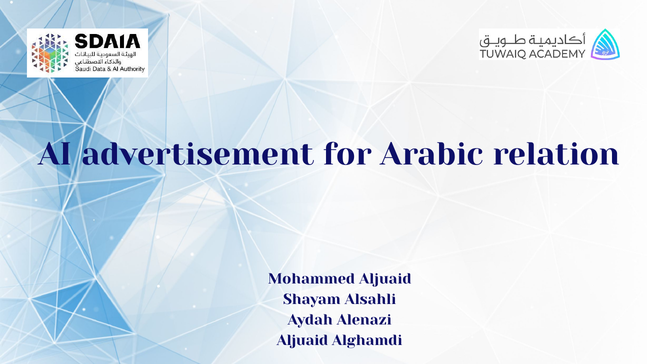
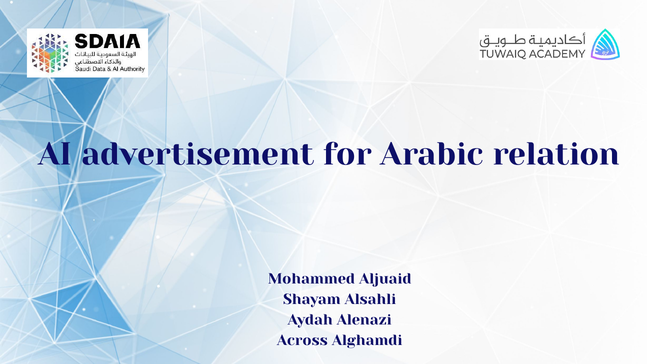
Aljuaid at (302, 340): Aljuaid -> Across
